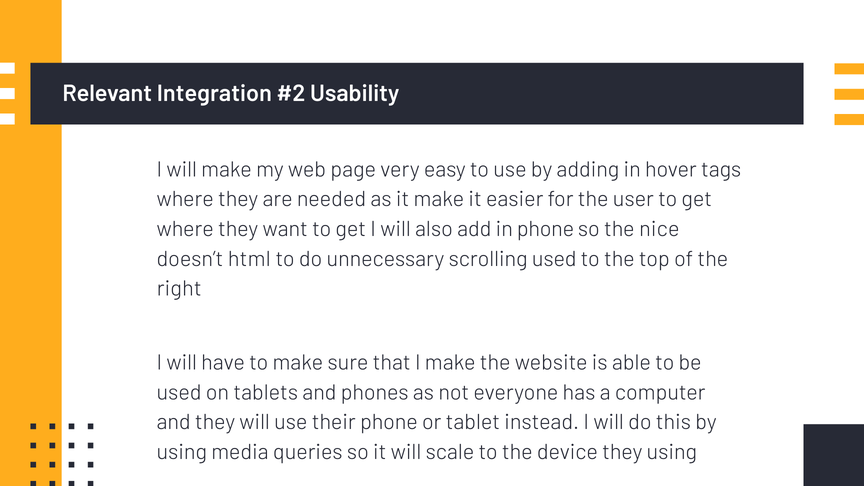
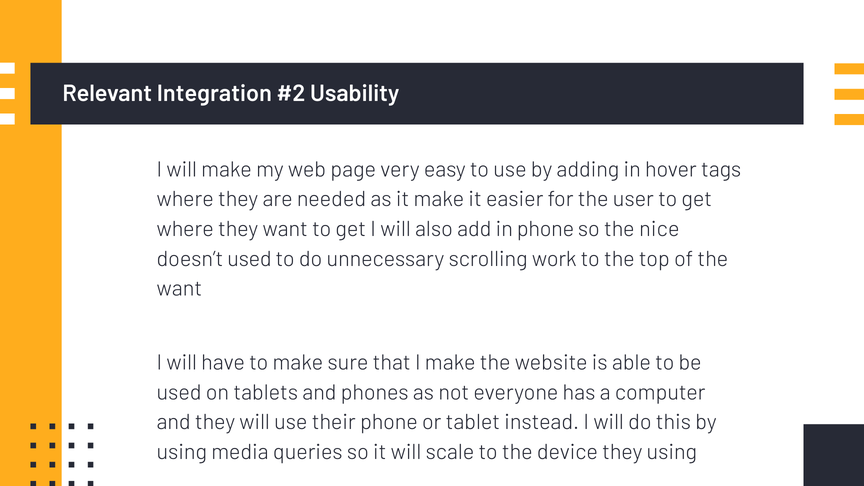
doesn’t html: html -> used
scrolling used: used -> work
right at (179, 289): right -> want
